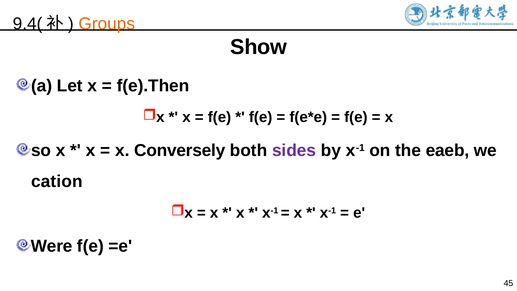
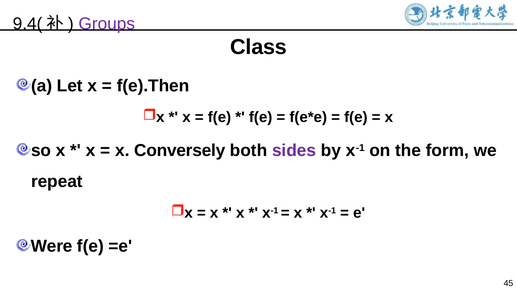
Groups colour: orange -> purple
Show: Show -> Class
eaeb: eaeb -> form
cation: cation -> repeat
